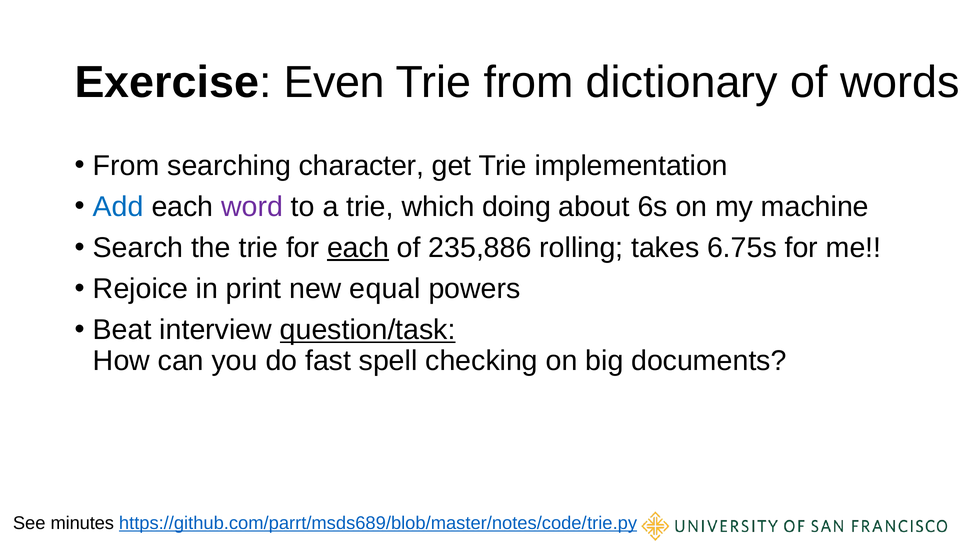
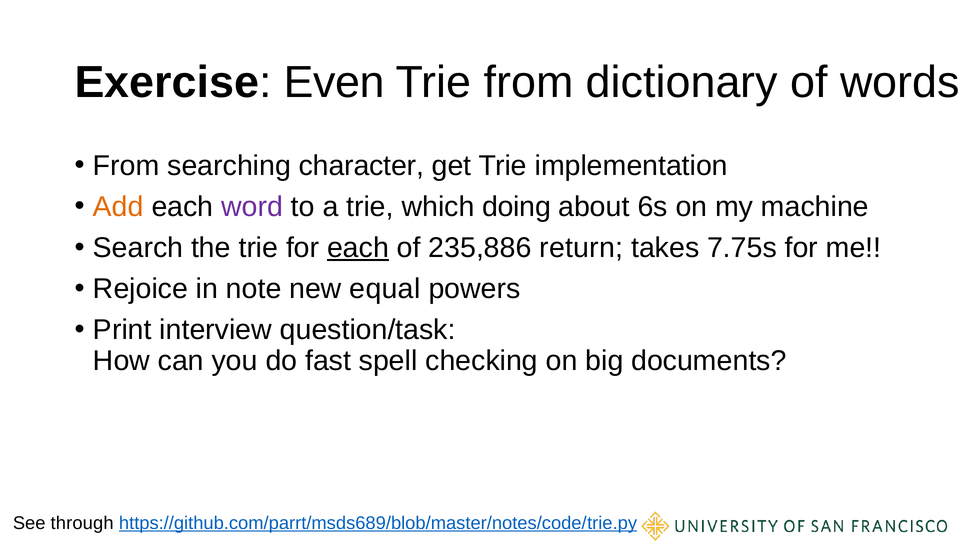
Add colour: blue -> orange
rolling: rolling -> return
6.75s: 6.75s -> 7.75s
print: print -> note
Beat: Beat -> Print
question/task underline: present -> none
minutes: minutes -> through
